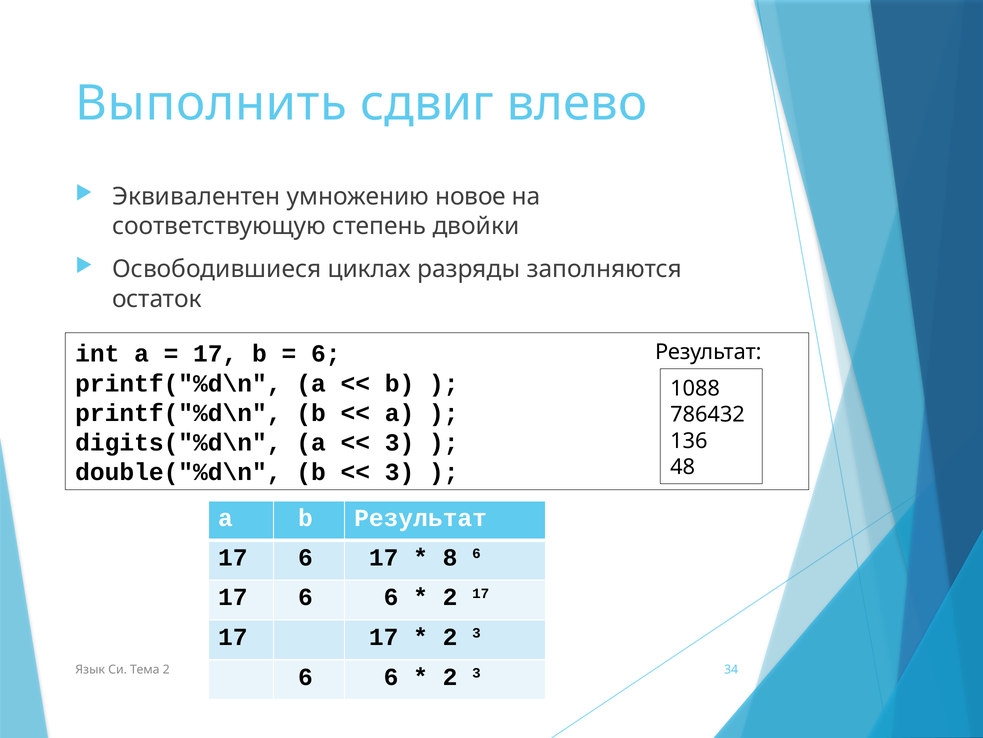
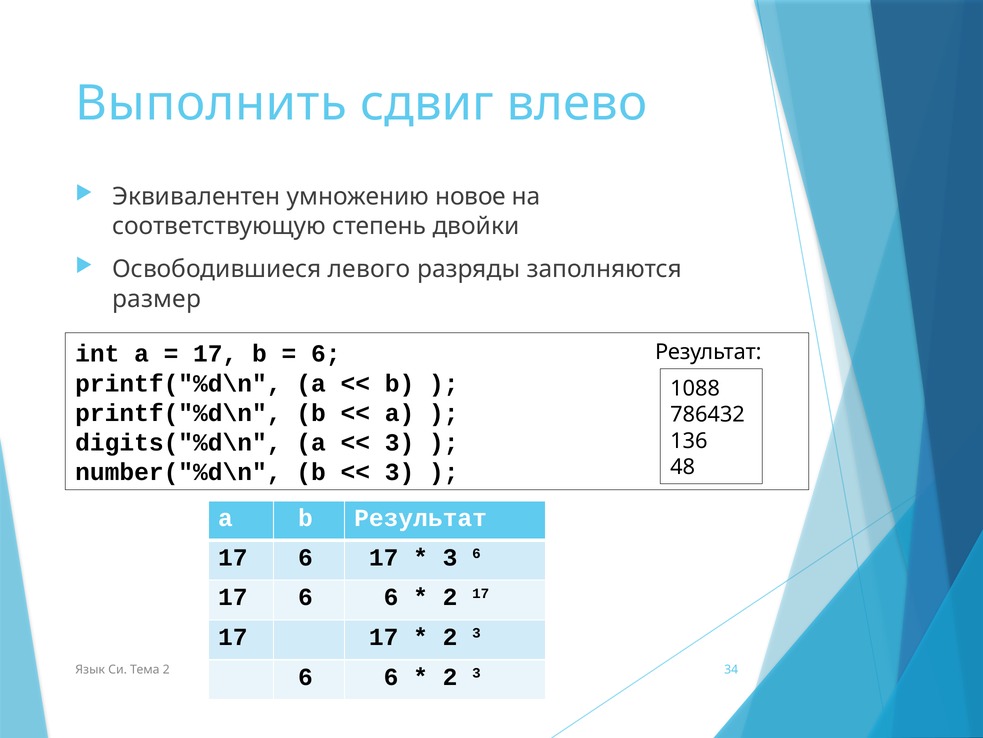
циклах: циклах -> левого
остаток: остаток -> размер
double("%d\n: double("%d\n -> number("%d\n
8 at (450, 557): 8 -> 3
